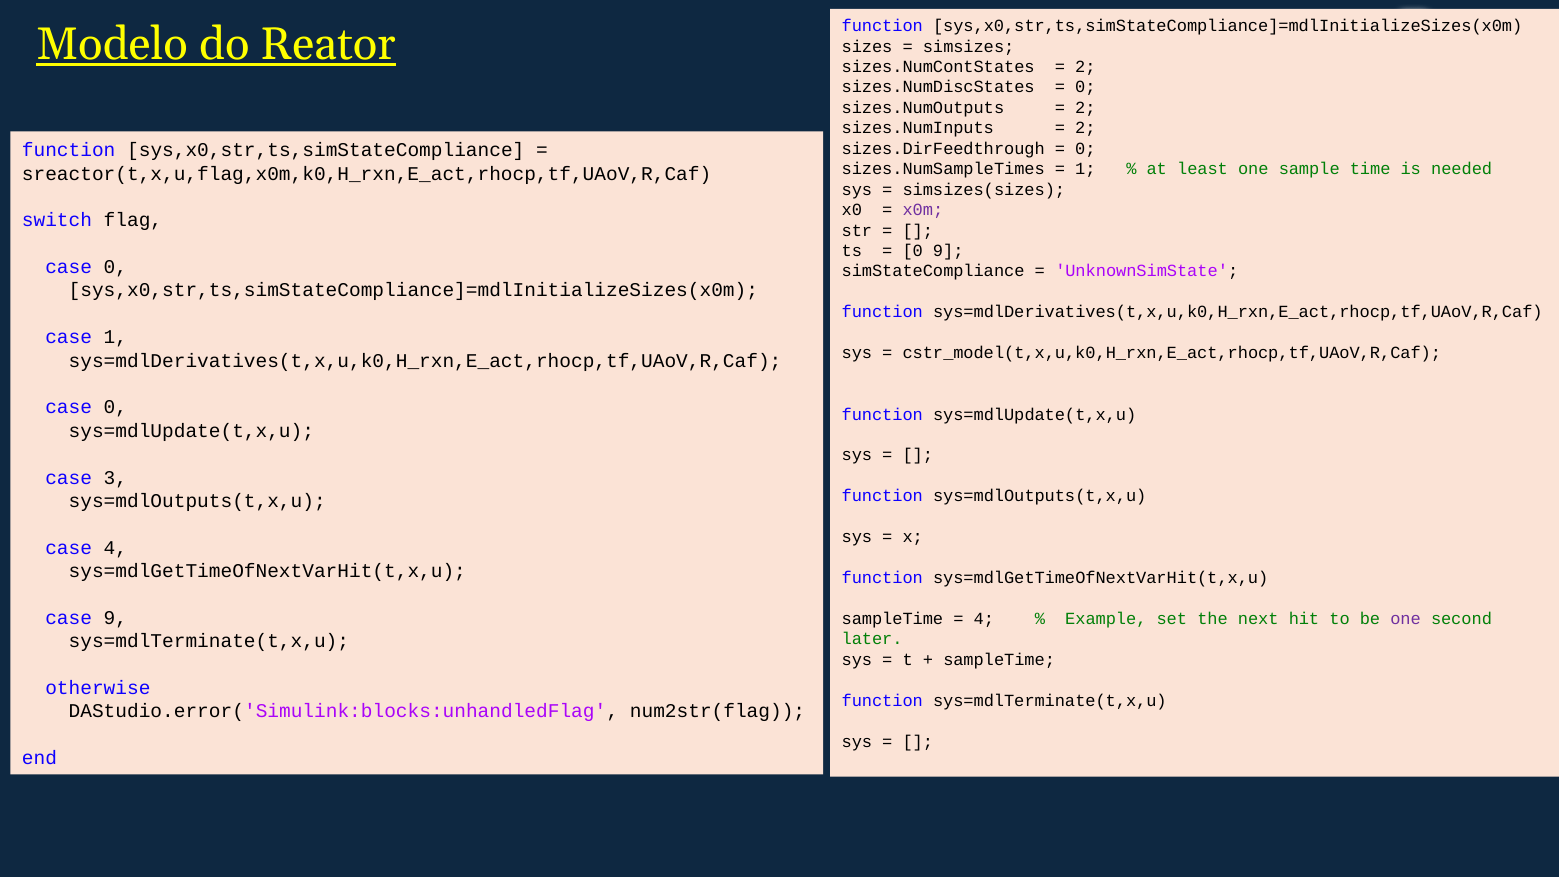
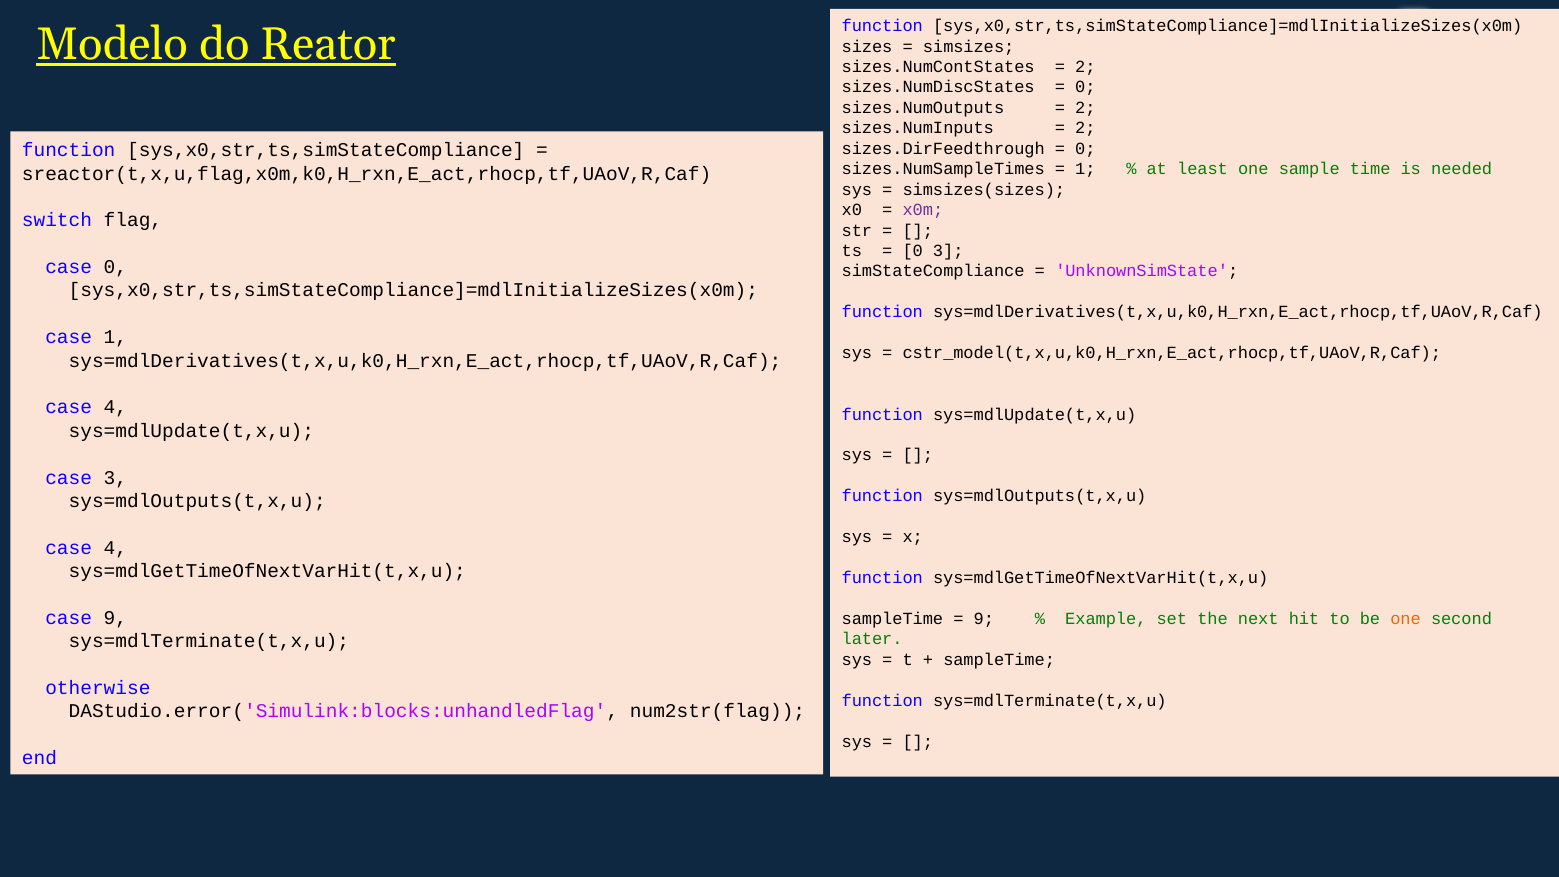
0 9: 9 -> 3
0 at (115, 407): 0 -> 4
4 at (984, 619): 4 -> 9
one at (1406, 619) colour: purple -> orange
